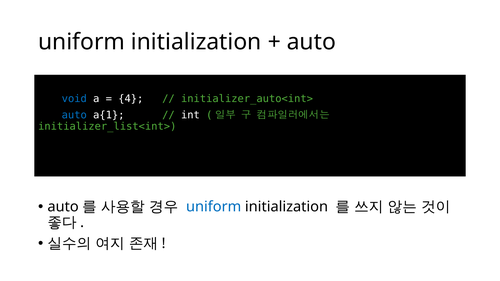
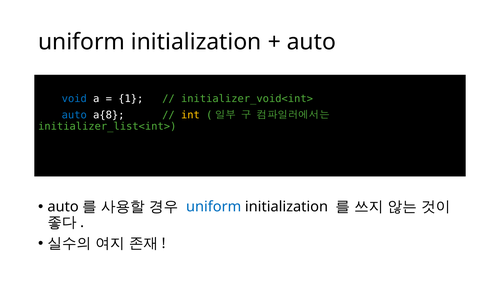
4: 4 -> 1
initializer_auto<int>: initializer_auto<int> -> initializer_void<int>
a{1: a{1 -> a{8
int colour: white -> yellow
